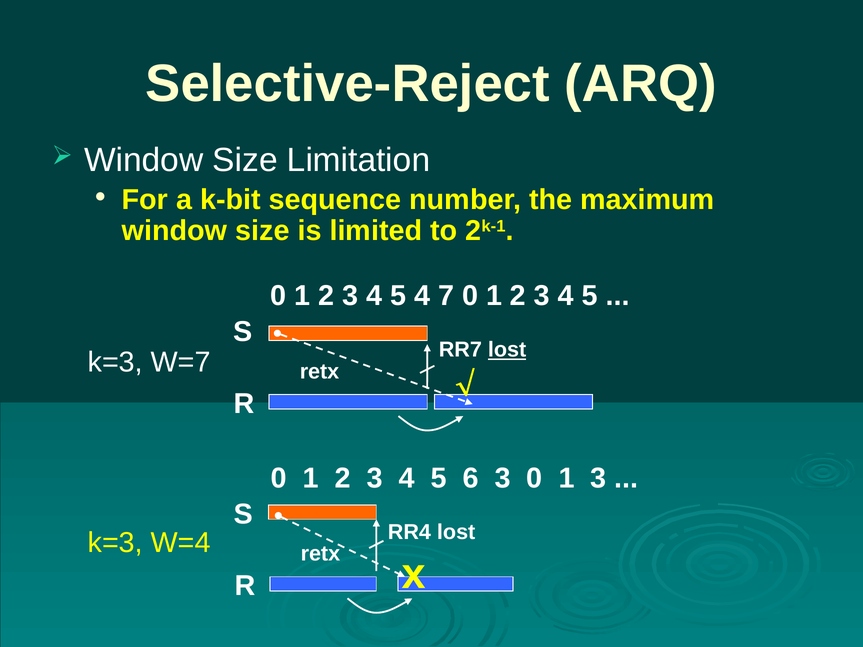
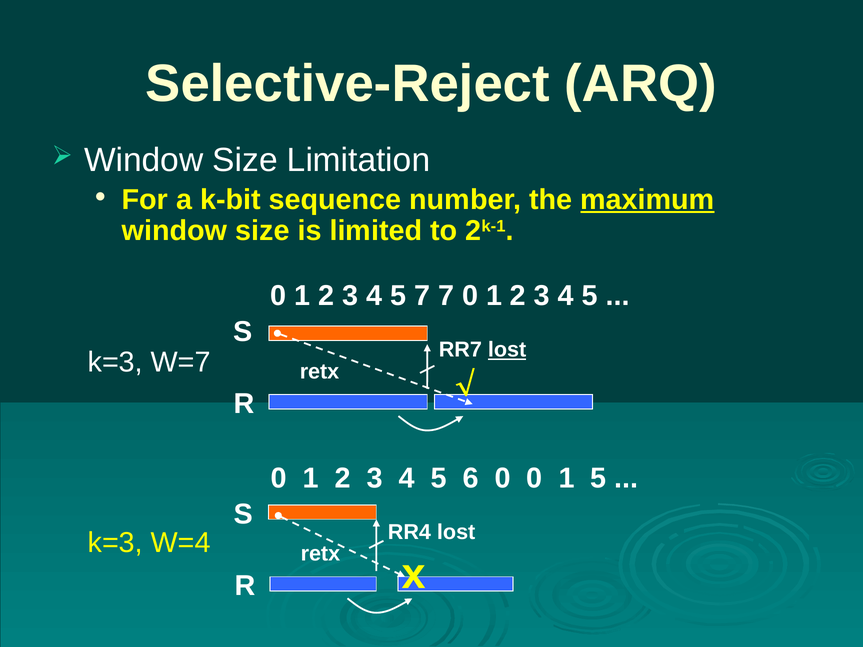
maximum underline: none -> present
5 4: 4 -> 7
6 3: 3 -> 0
1 3: 3 -> 5
